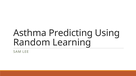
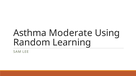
Predicting: Predicting -> Moderate
